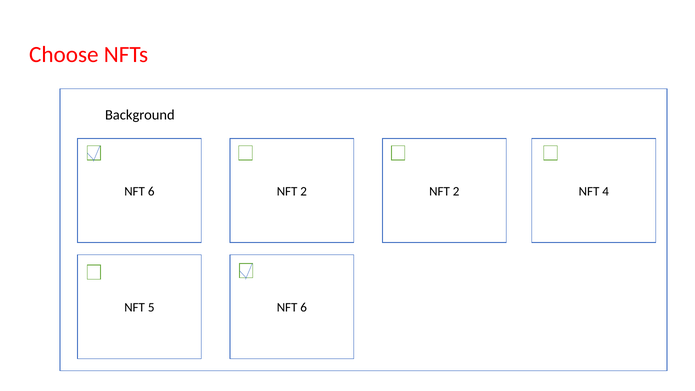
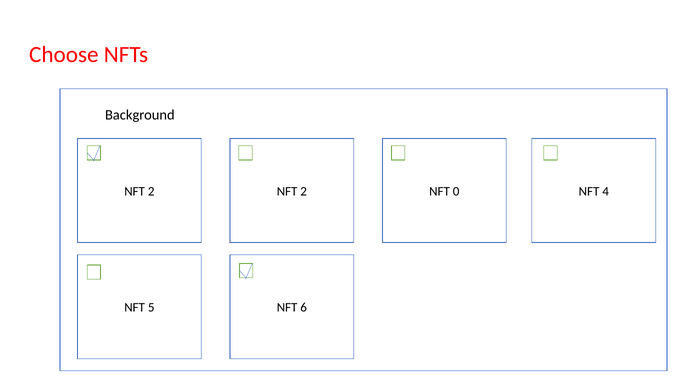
6 at (151, 191): 6 -> 2
2 at (456, 191): 2 -> 0
